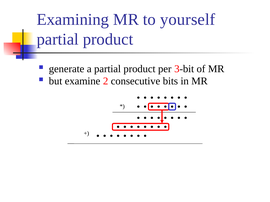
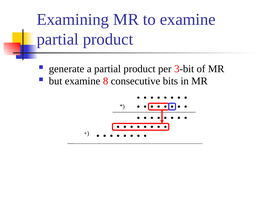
to yourself: yourself -> examine
2: 2 -> 8
